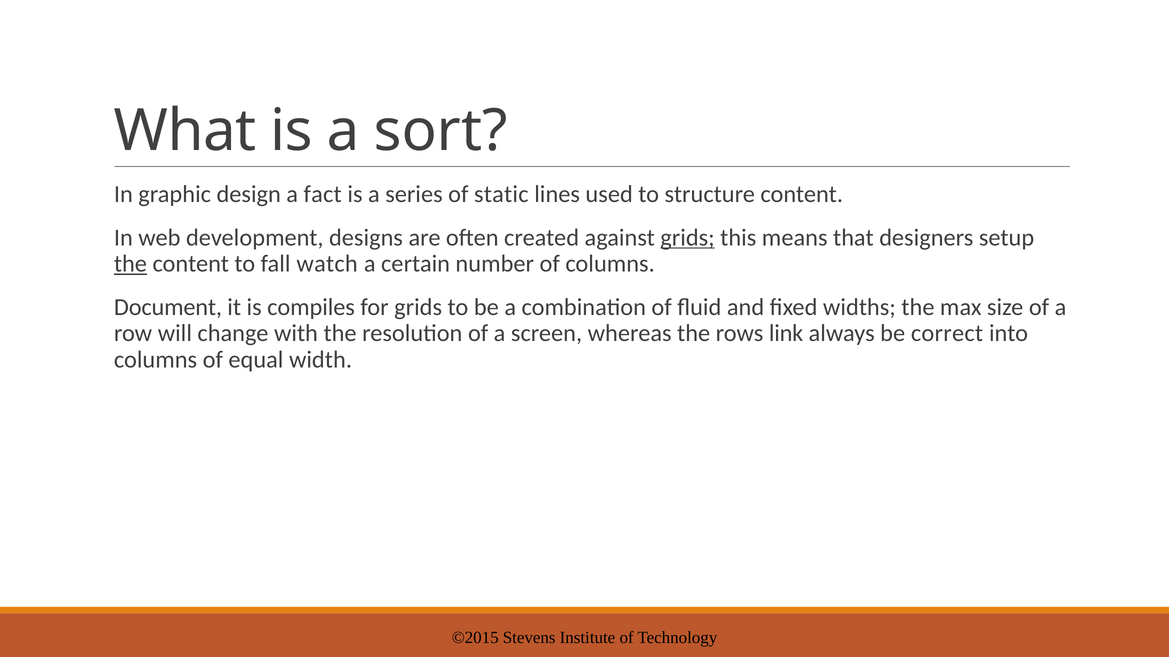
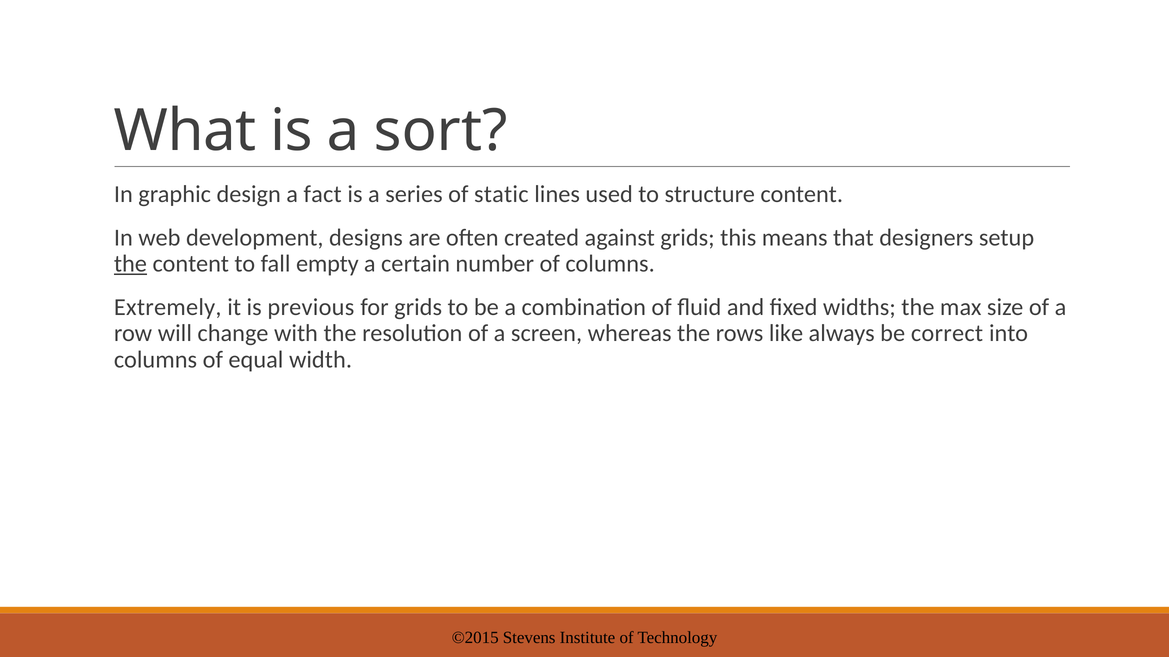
grids at (688, 238) underline: present -> none
watch: watch -> empty
Document: Document -> Extremely
compiles: compiles -> previous
link: link -> like
